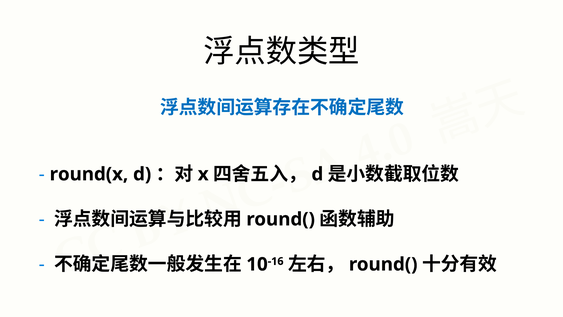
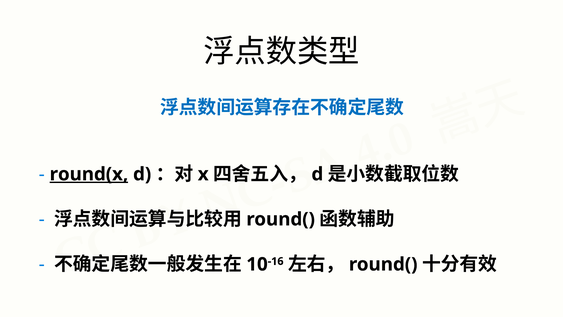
round(x underline: none -> present
